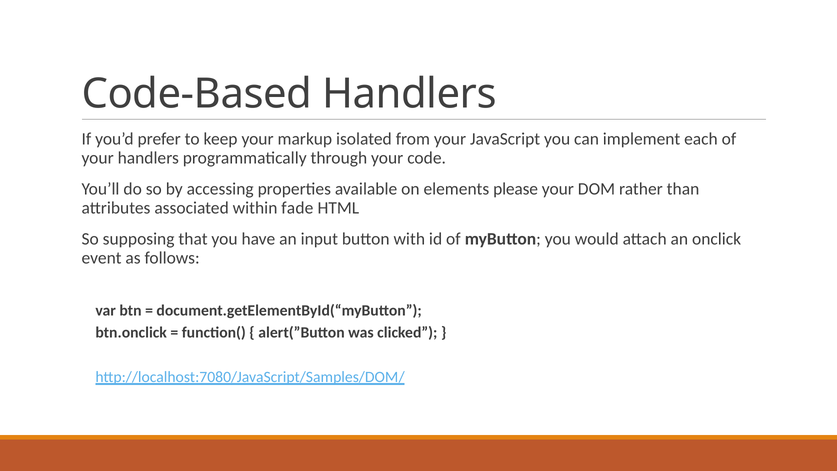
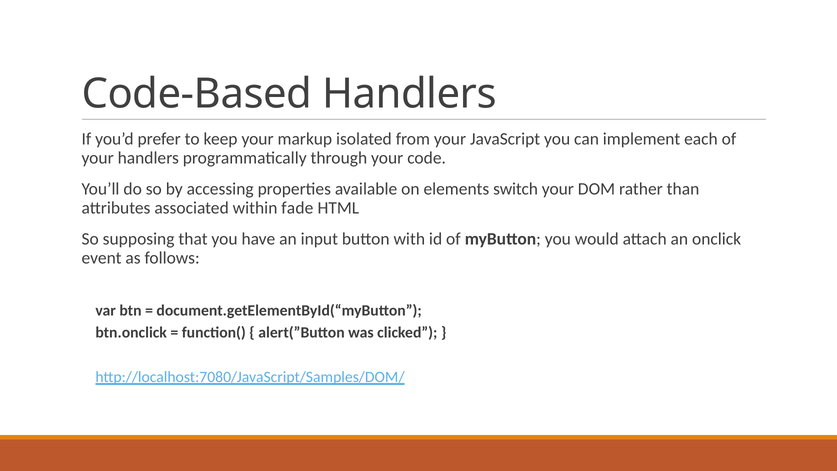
please: please -> switch
